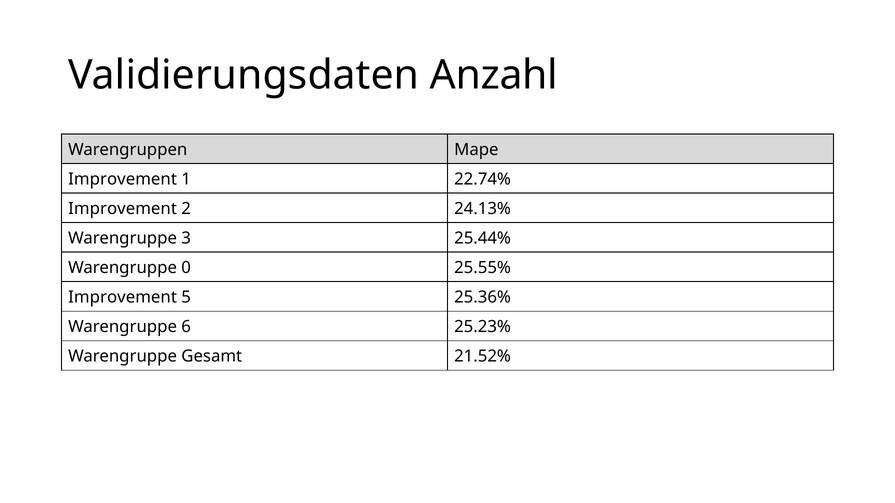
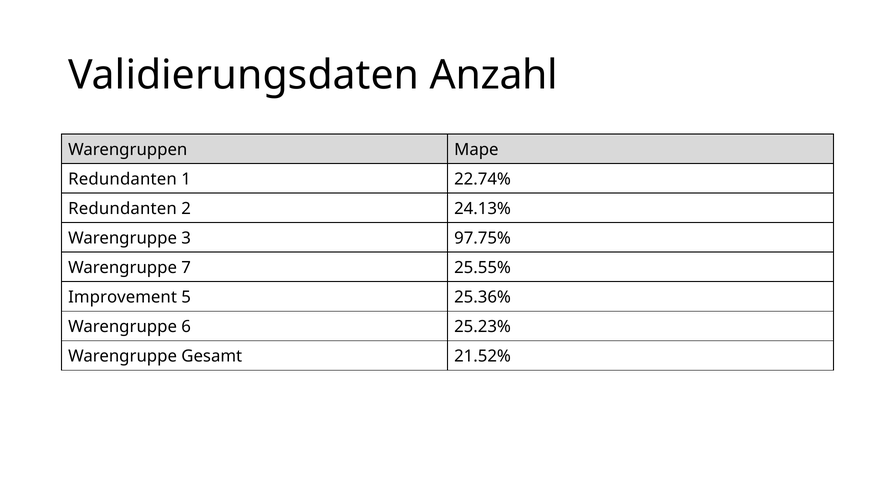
Improvement at (123, 179): Improvement -> Redundanten
Improvement at (123, 209): Improvement -> Redundanten
25.44%: 25.44% -> 97.75%
0: 0 -> 7
